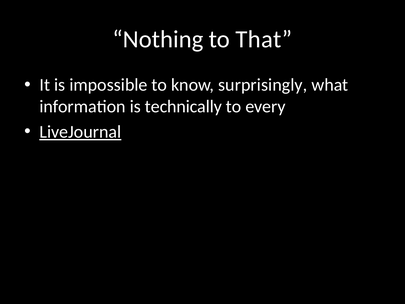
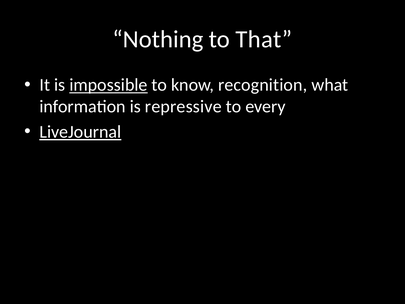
impossible underline: none -> present
surprisingly: surprisingly -> recognition
technically: technically -> repressive
